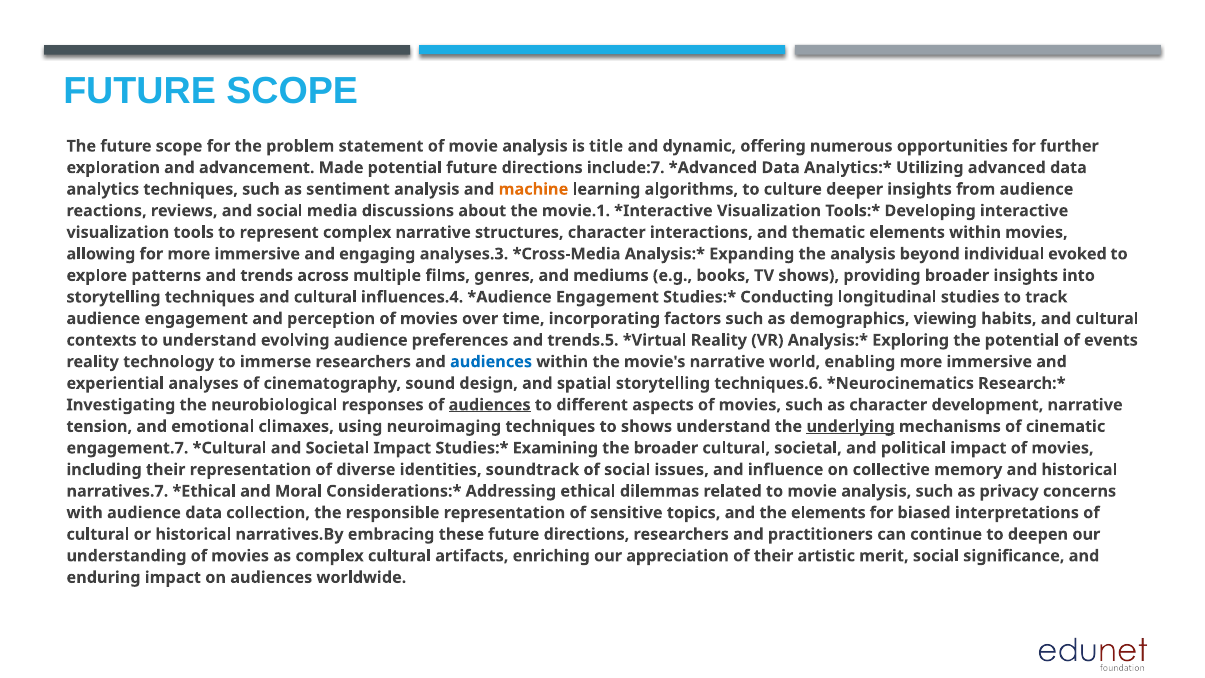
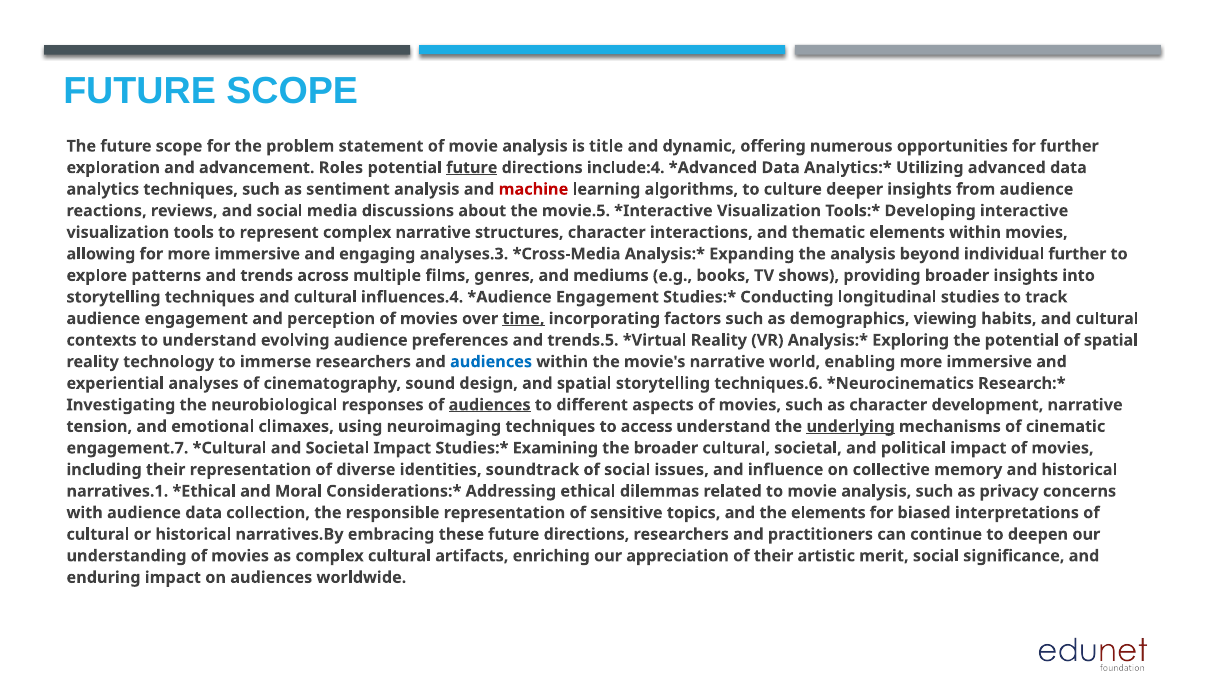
Made: Made -> Roles
future at (472, 168) underline: none -> present
include:7: include:7 -> include:4
machine colour: orange -> red
movie.1: movie.1 -> movie.5
individual evoked: evoked -> further
time underline: none -> present
of events: events -> spatial
to shows: shows -> access
narratives.7: narratives.7 -> narratives.1
